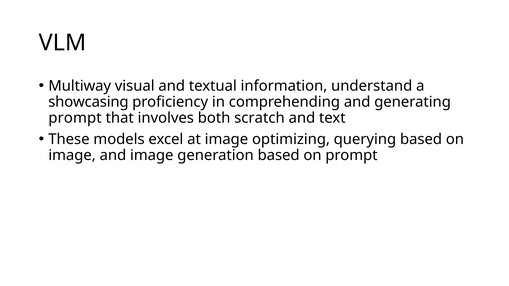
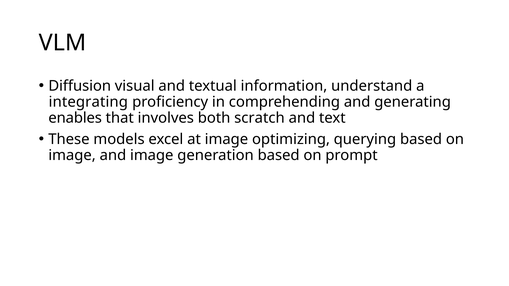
Multiway: Multiway -> Diffusion
showcasing: showcasing -> integrating
prompt at (75, 118): prompt -> enables
